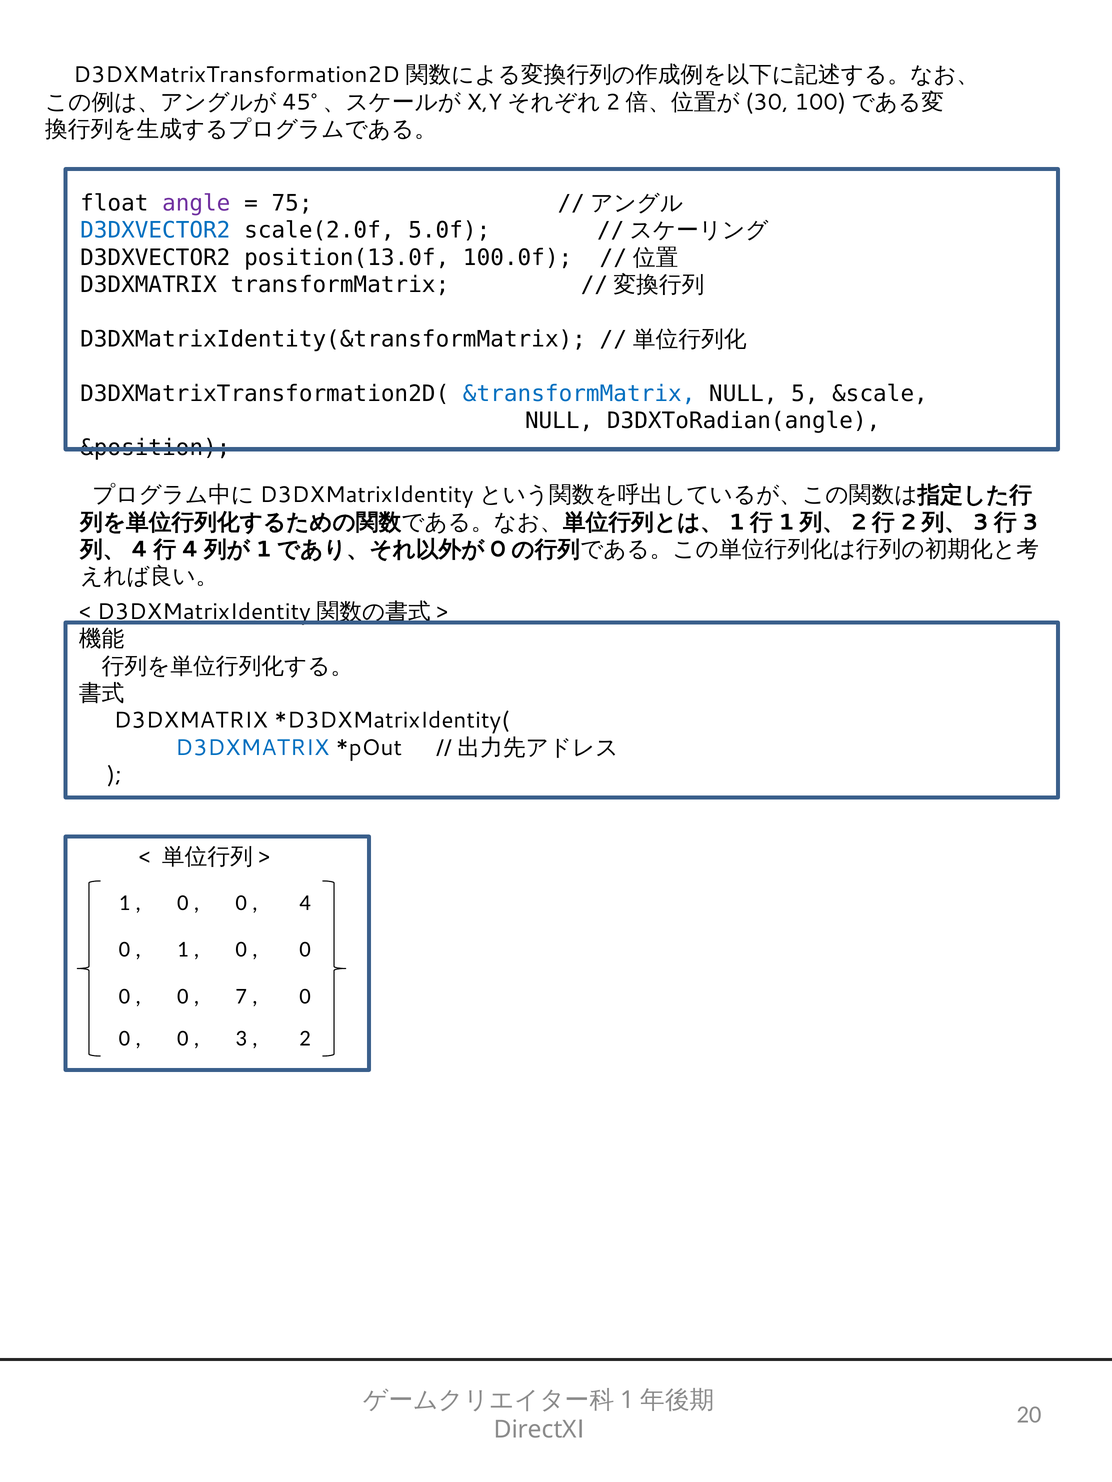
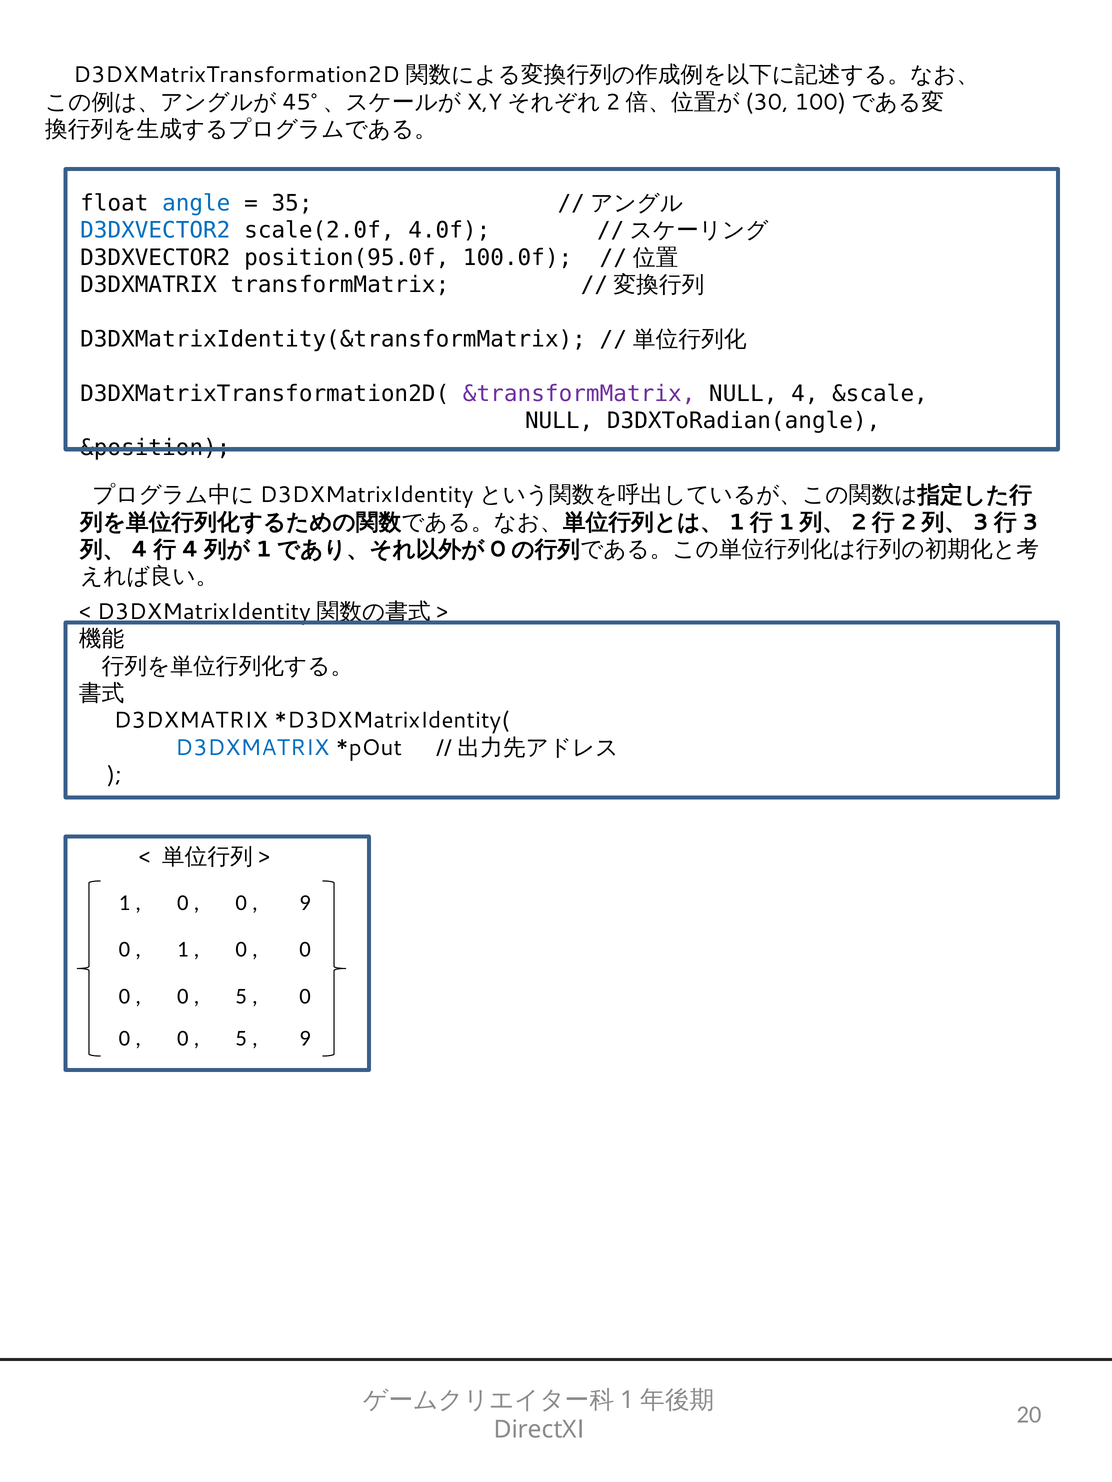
angle colour: purple -> blue
75: 75 -> 35
5.0f: 5.0f -> 4.0f
position(13.0f: position(13.0f -> position(95.0f
&transformMatrix colour: blue -> purple
5: 5 -> 4
4 at (305, 903): 4 -> 9
7 at (241, 997): 7 -> 5
3 at (241, 1039): 3 -> 5
2 at (305, 1039): 2 -> 9
